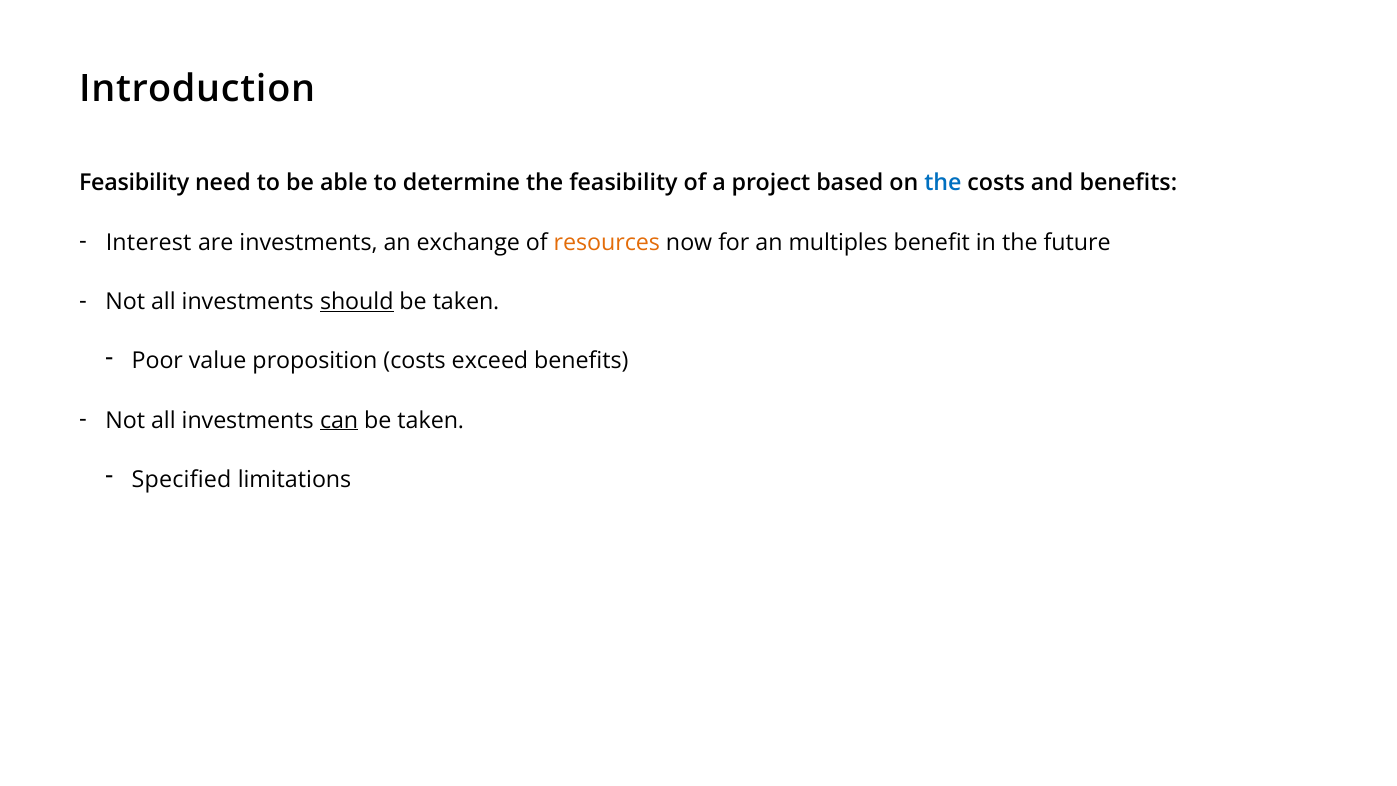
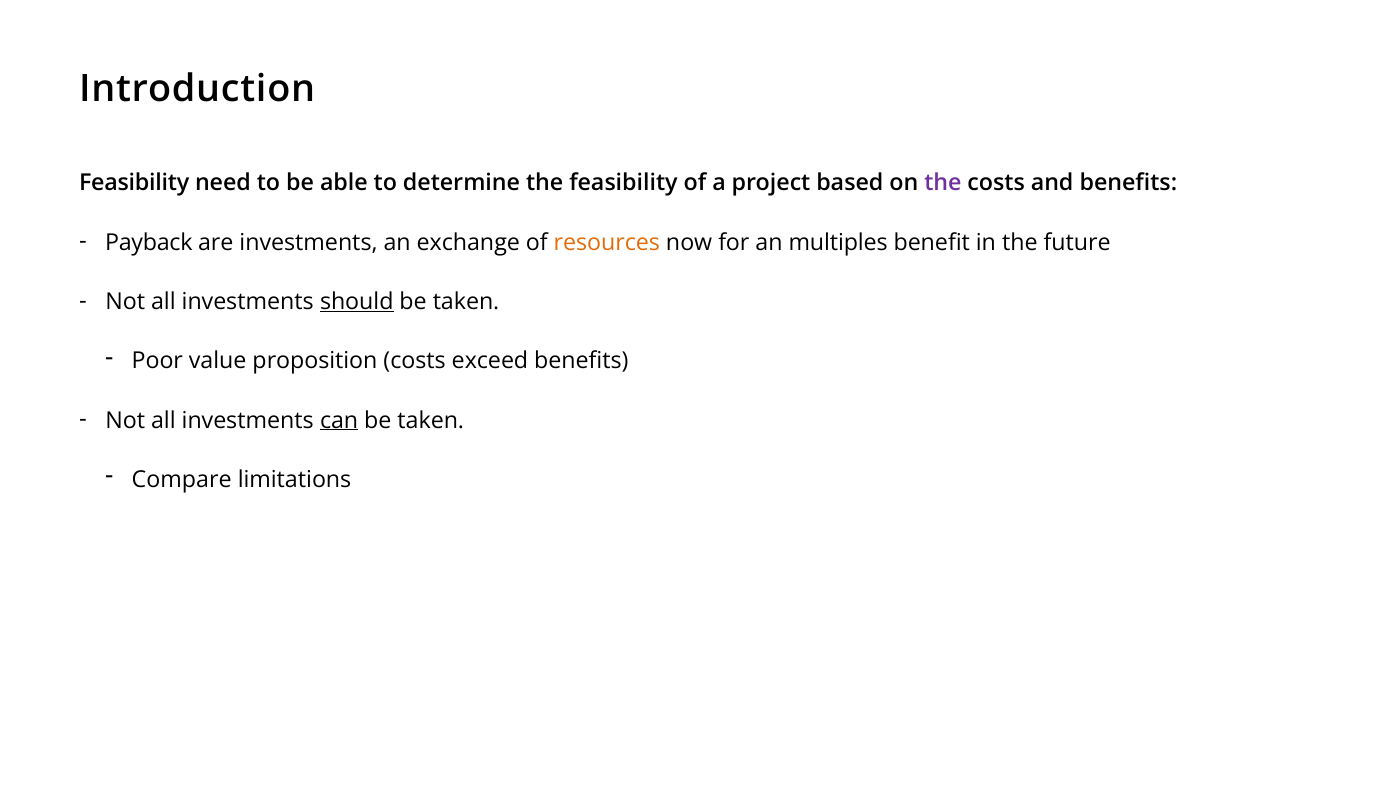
the at (943, 183) colour: blue -> purple
Interest: Interest -> Payback
Specified: Specified -> Compare
